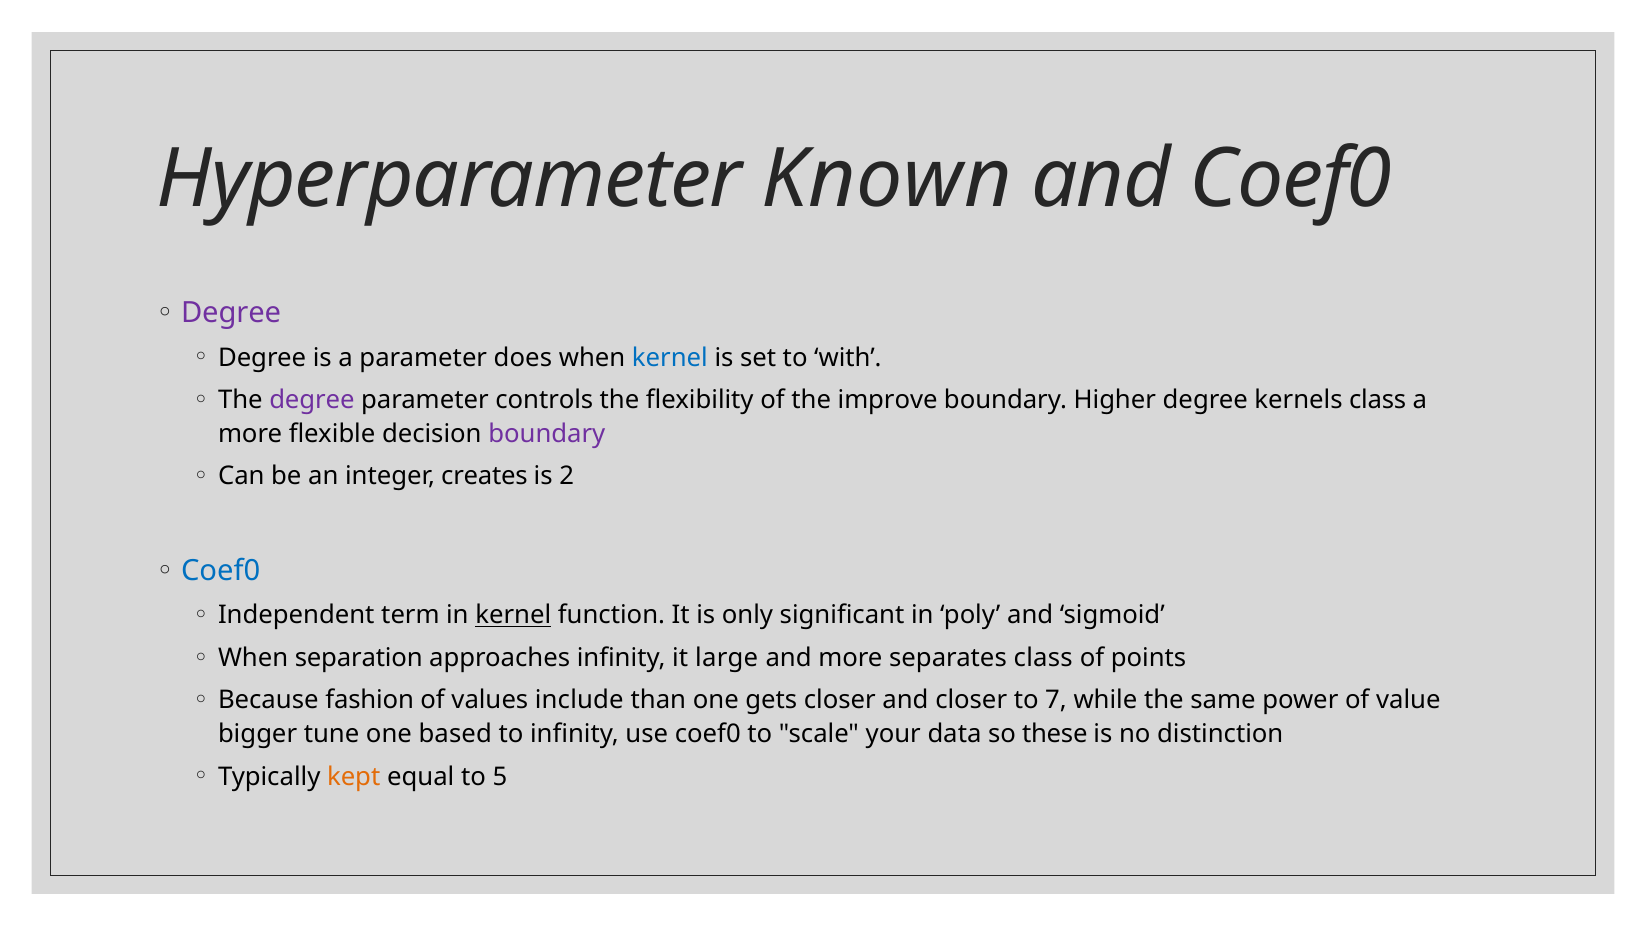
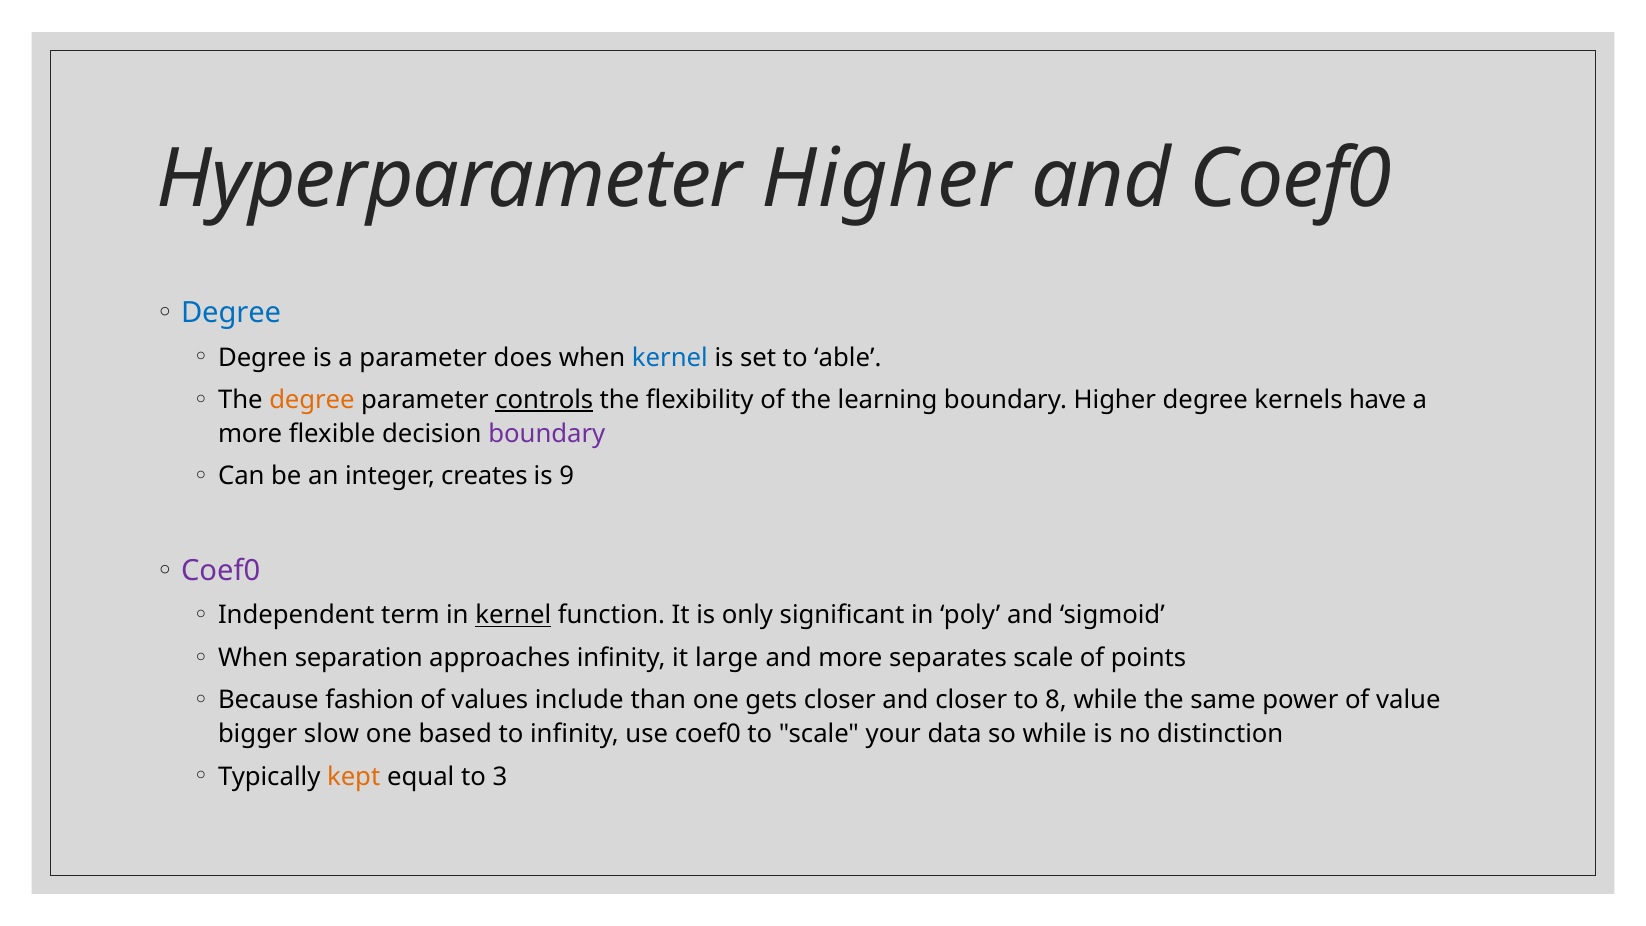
Hyperparameter Known: Known -> Higher
Degree at (231, 313) colour: purple -> blue
with: with -> able
degree at (312, 400) colour: purple -> orange
controls underline: none -> present
improve: improve -> learning
kernels class: class -> have
2: 2 -> 9
Coef0 at (221, 571) colour: blue -> purple
separates class: class -> scale
7: 7 -> 8
tune: tune -> slow
so these: these -> while
5: 5 -> 3
